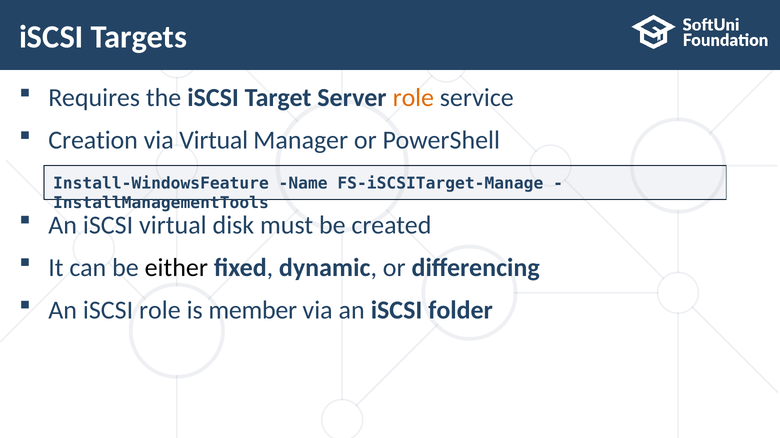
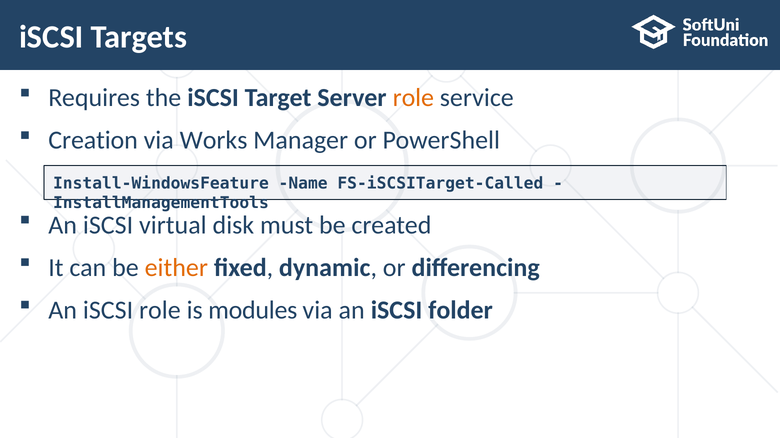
via Virtual: Virtual -> Works
FS-iSCSITarget-Manage: FS-iSCSITarget-Manage -> FS-iSCSITarget-Called
either colour: black -> orange
member: member -> modules
